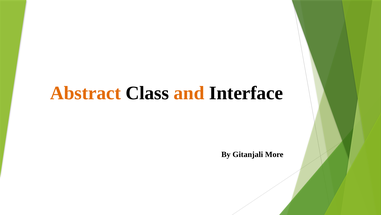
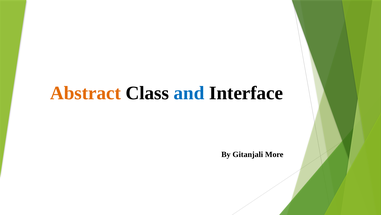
and colour: orange -> blue
